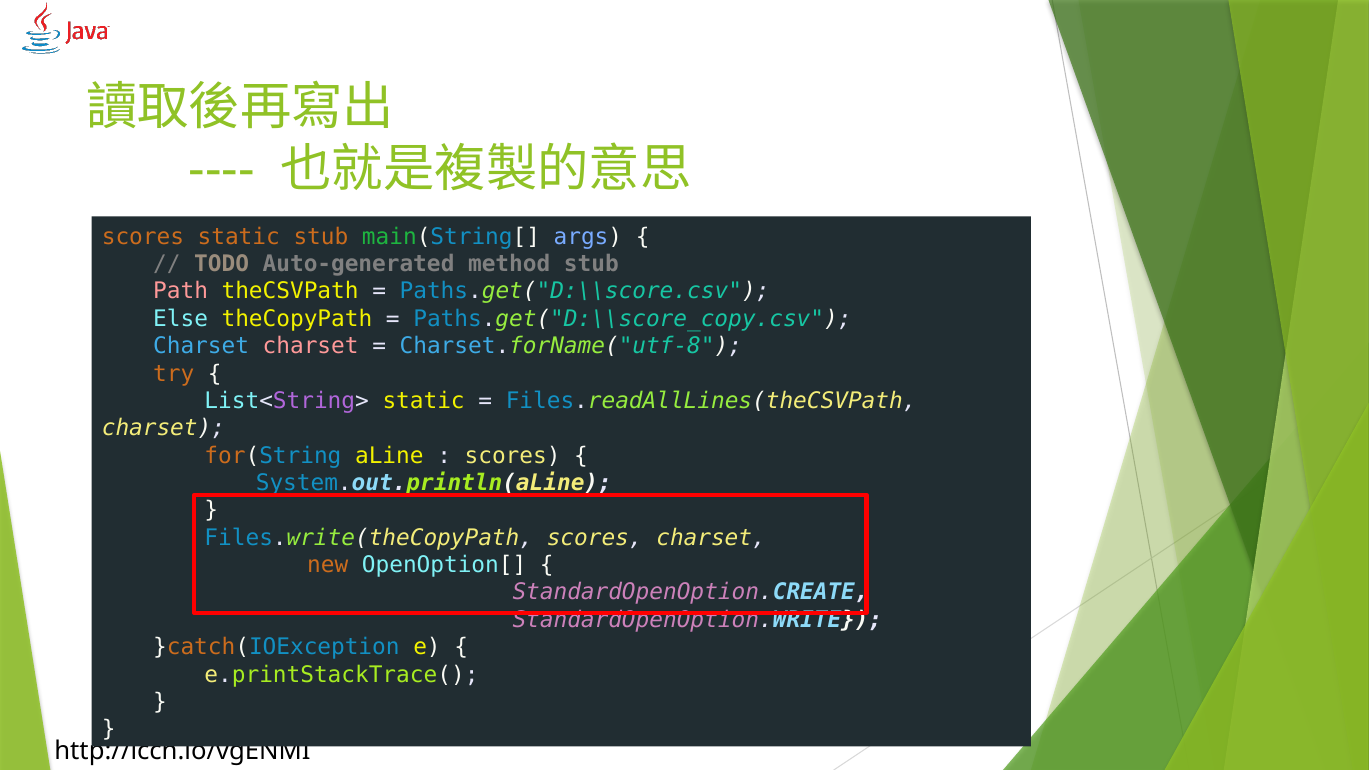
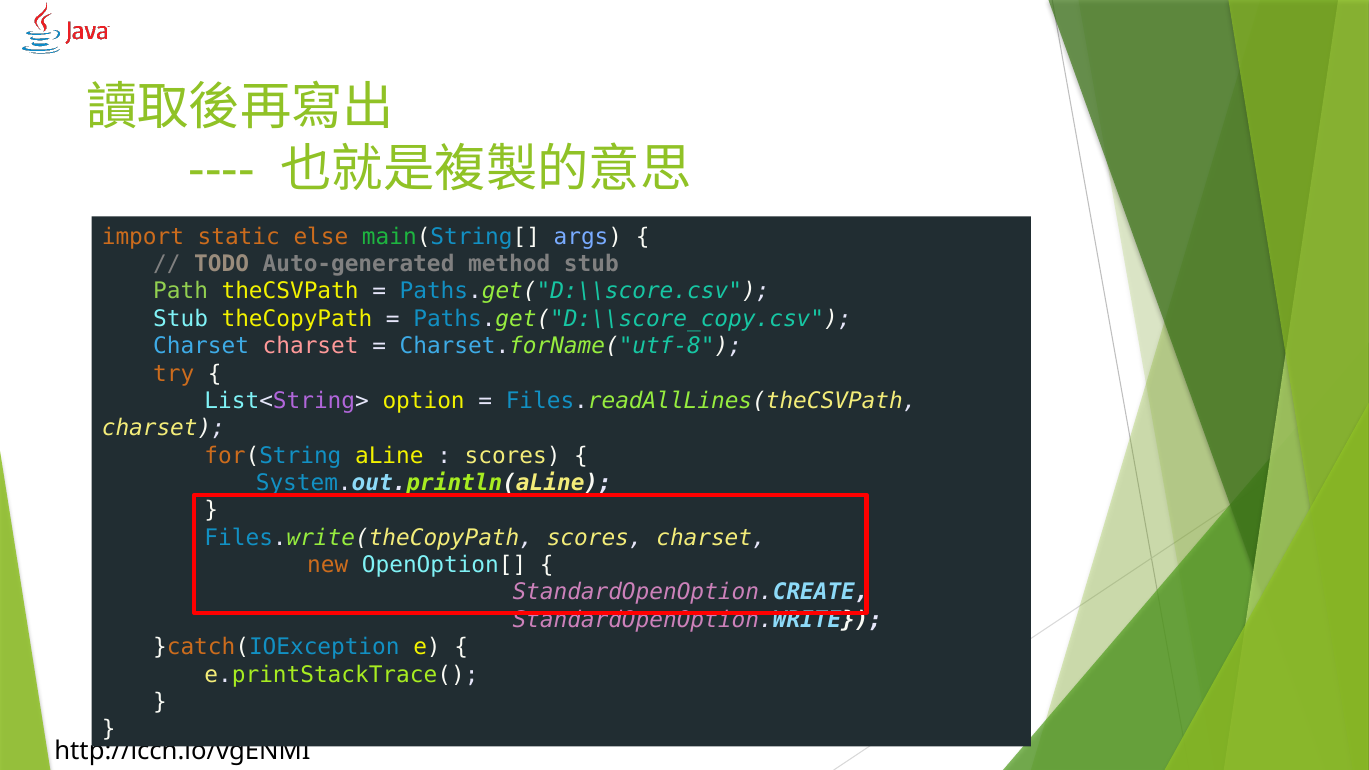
scores at (143, 237): scores -> import
static stub: stub -> else
Path colour: pink -> light green
Else at (181, 319): Else -> Stub
List<String> static: static -> option
